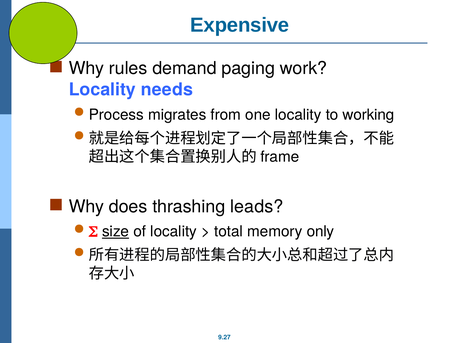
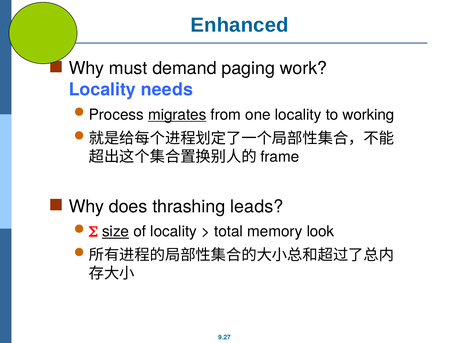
Expensive: Expensive -> Enhanced
rules: rules -> must
migrates underline: none -> present
only: only -> look
